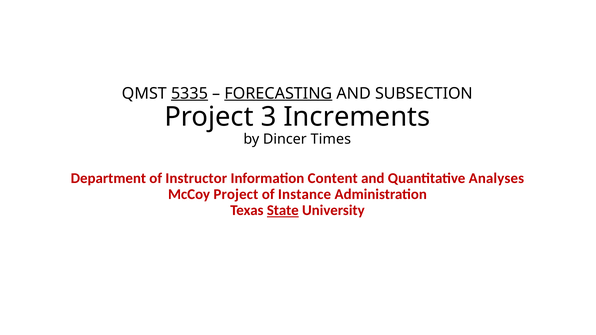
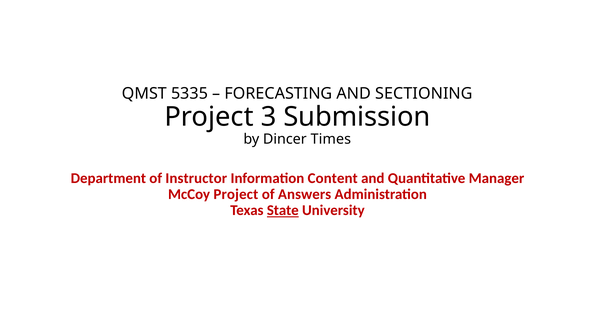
5335 underline: present -> none
FORECASTING underline: present -> none
SUBSECTION: SUBSECTION -> SECTIONING
Increments: Increments -> Submission
Analyses: Analyses -> Manager
Instance: Instance -> Answers
